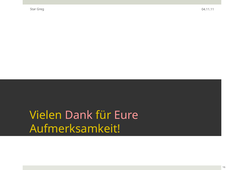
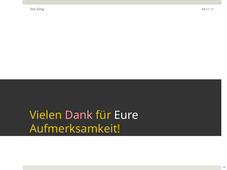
Eure colour: pink -> white
